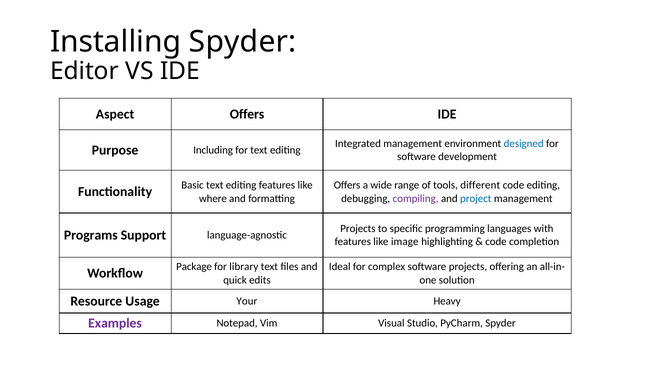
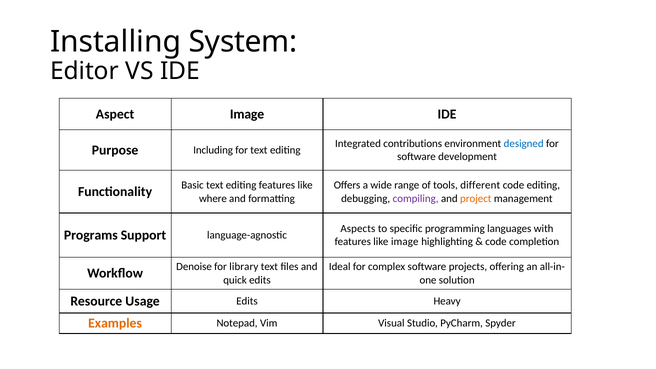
Installing Spyder: Spyder -> System
Aspect Offers: Offers -> Image
Integrated management: management -> contributions
project colour: blue -> orange
Projects at (358, 228): Projects -> Aspects
Package: Package -> Denoise
Usage Your: Your -> Edits
Examples colour: purple -> orange
